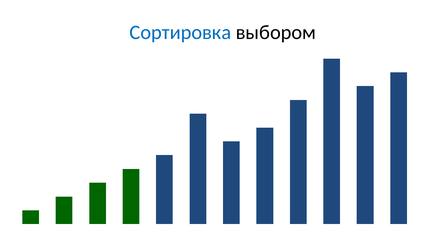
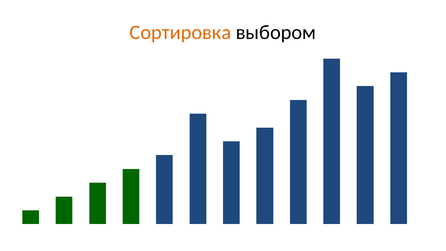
Сортировка colour: blue -> orange
